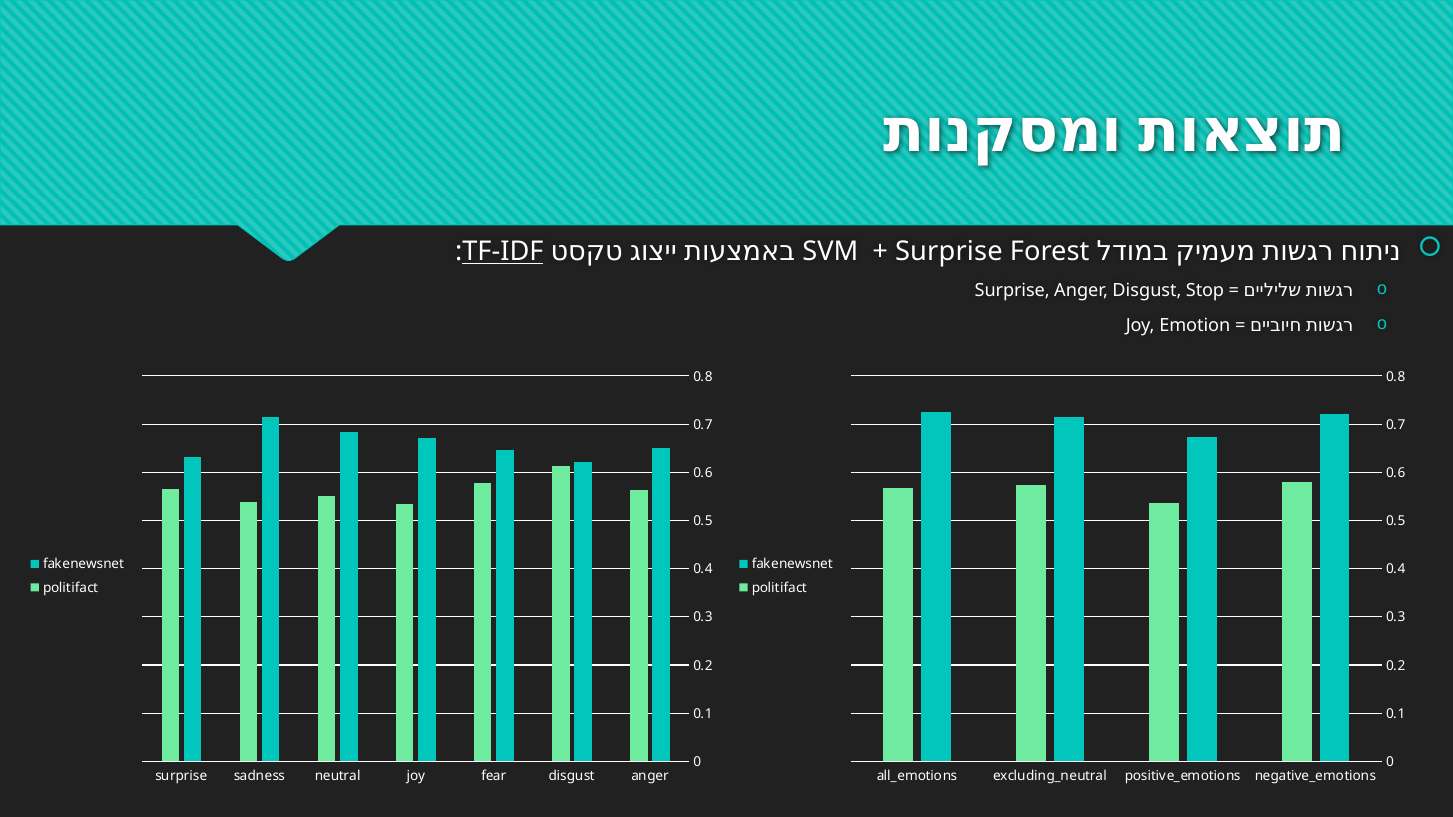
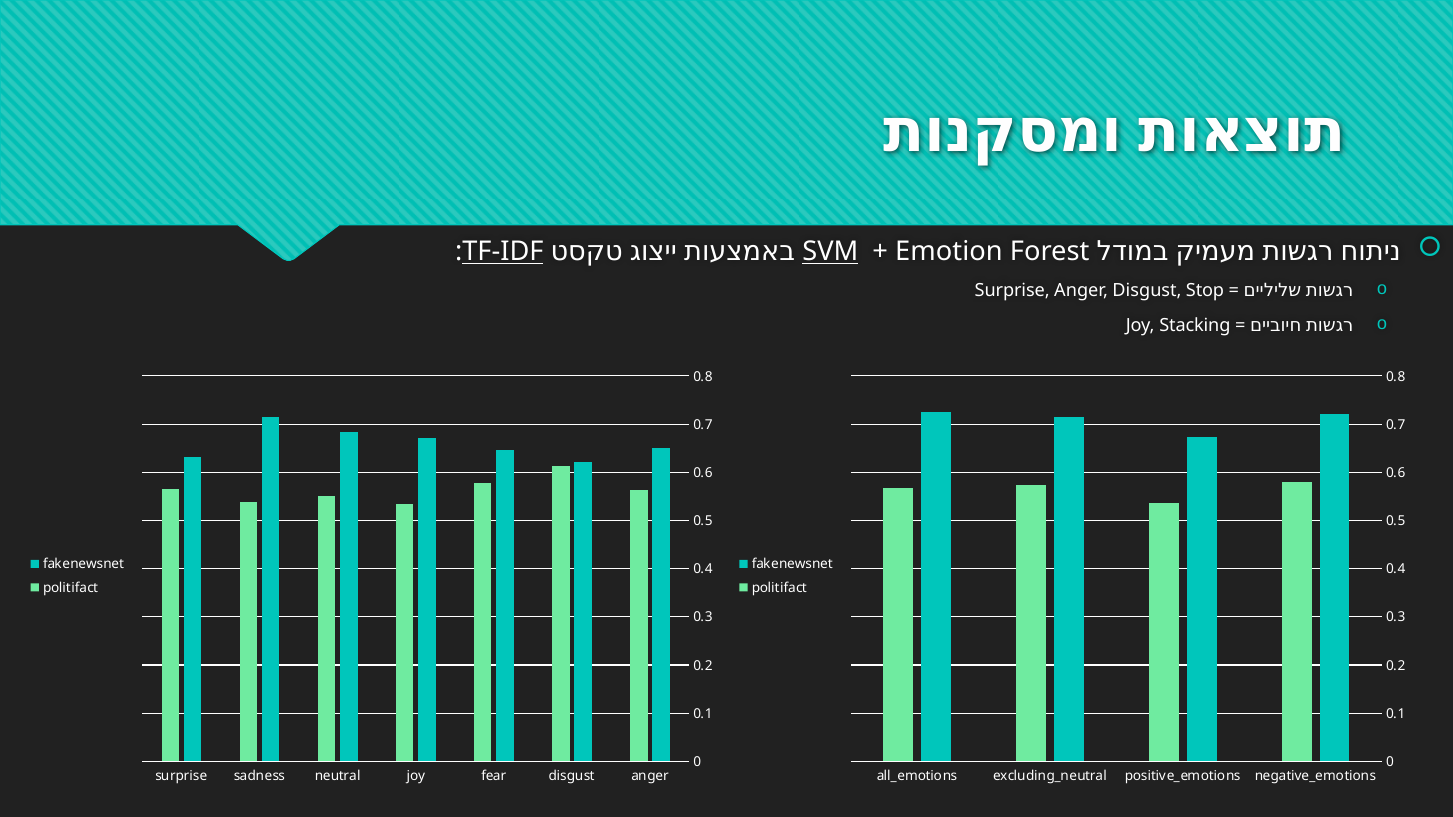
SVM underline: none -> present
Surprise at (949, 252): Surprise -> Emotion
Emotion: Emotion -> Stacking
